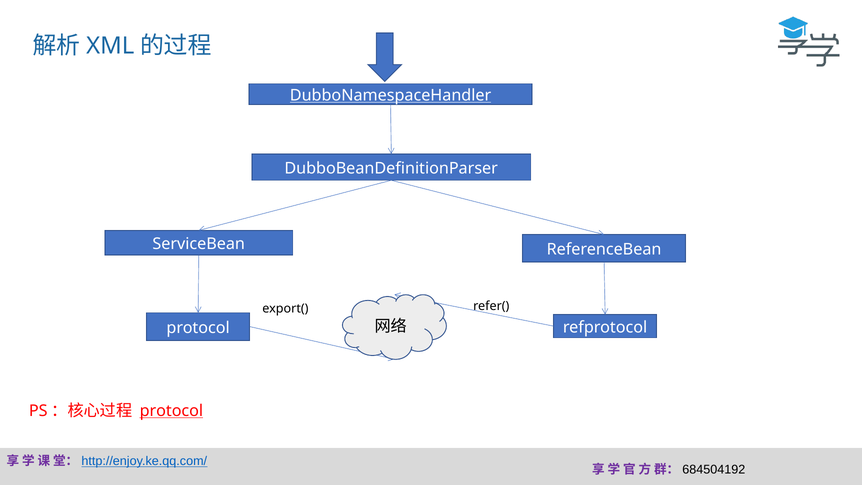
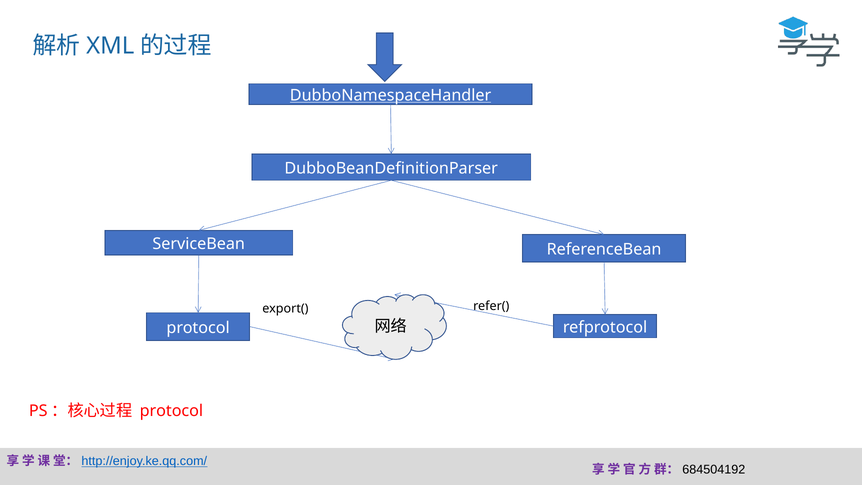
protocol at (171, 411) underline: present -> none
